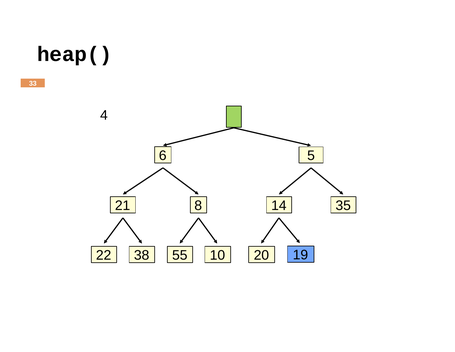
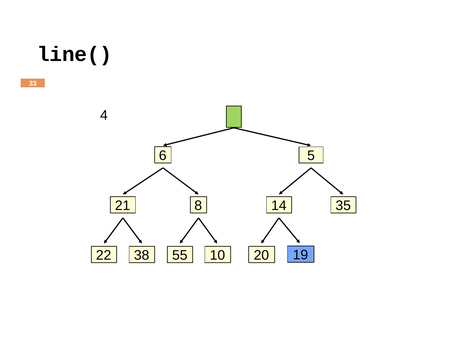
heap(: heap( -> line(
